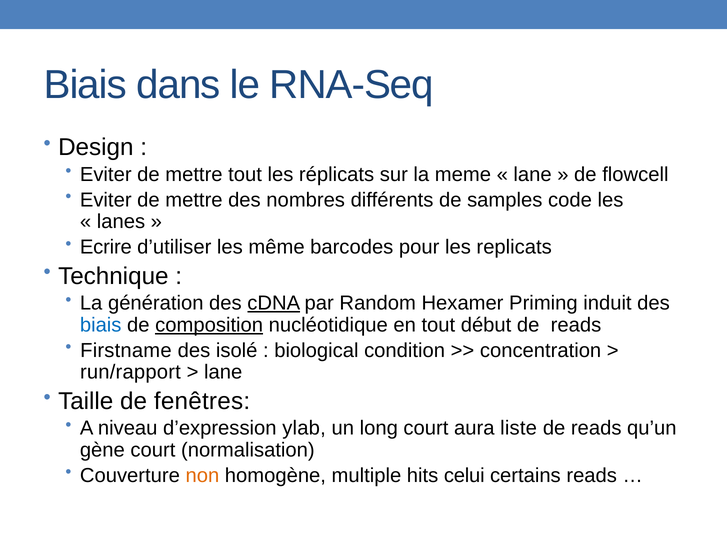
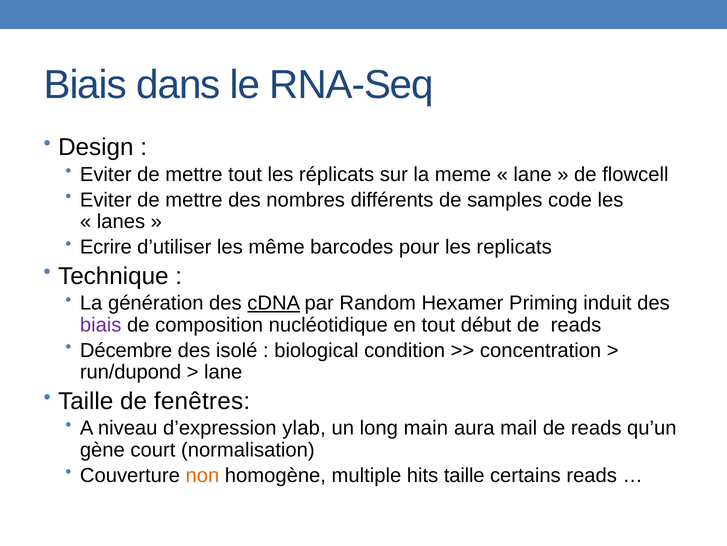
biais at (101, 325) colour: blue -> purple
composition underline: present -> none
Firstname: Firstname -> Décembre
run/rapport: run/rapport -> run/dupond
long court: court -> main
liste: liste -> mail
hits celui: celui -> taille
